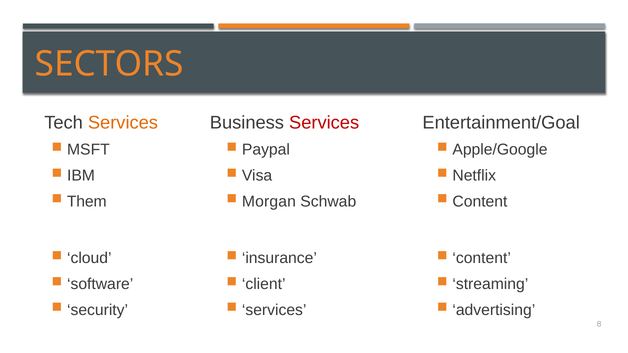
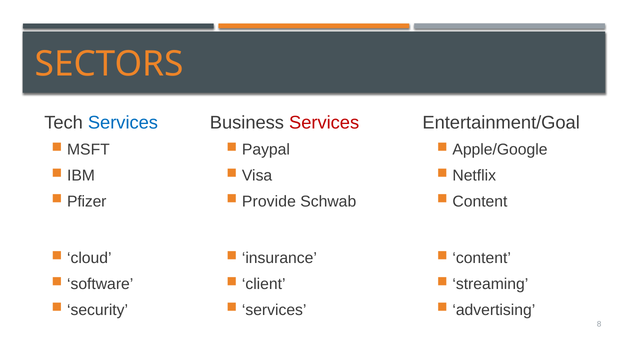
Services at (123, 123) colour: orange -> blue
Them: Them -> Pfizer
Morgan: Morgan -> Provide
